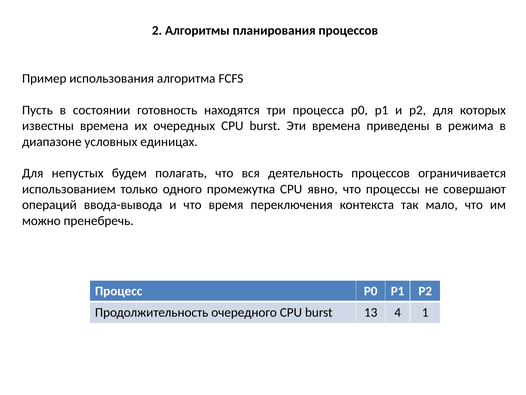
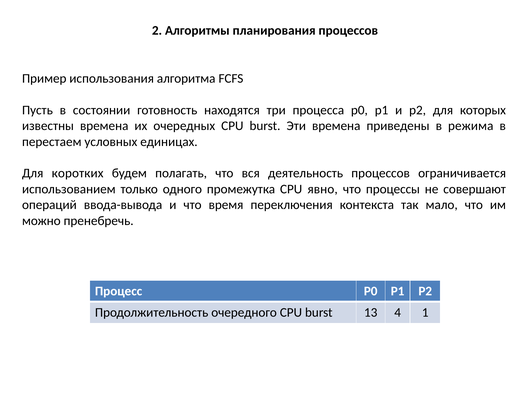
диапазоне: диапазоне -> перестаем
непустых: непустых -> коротких
